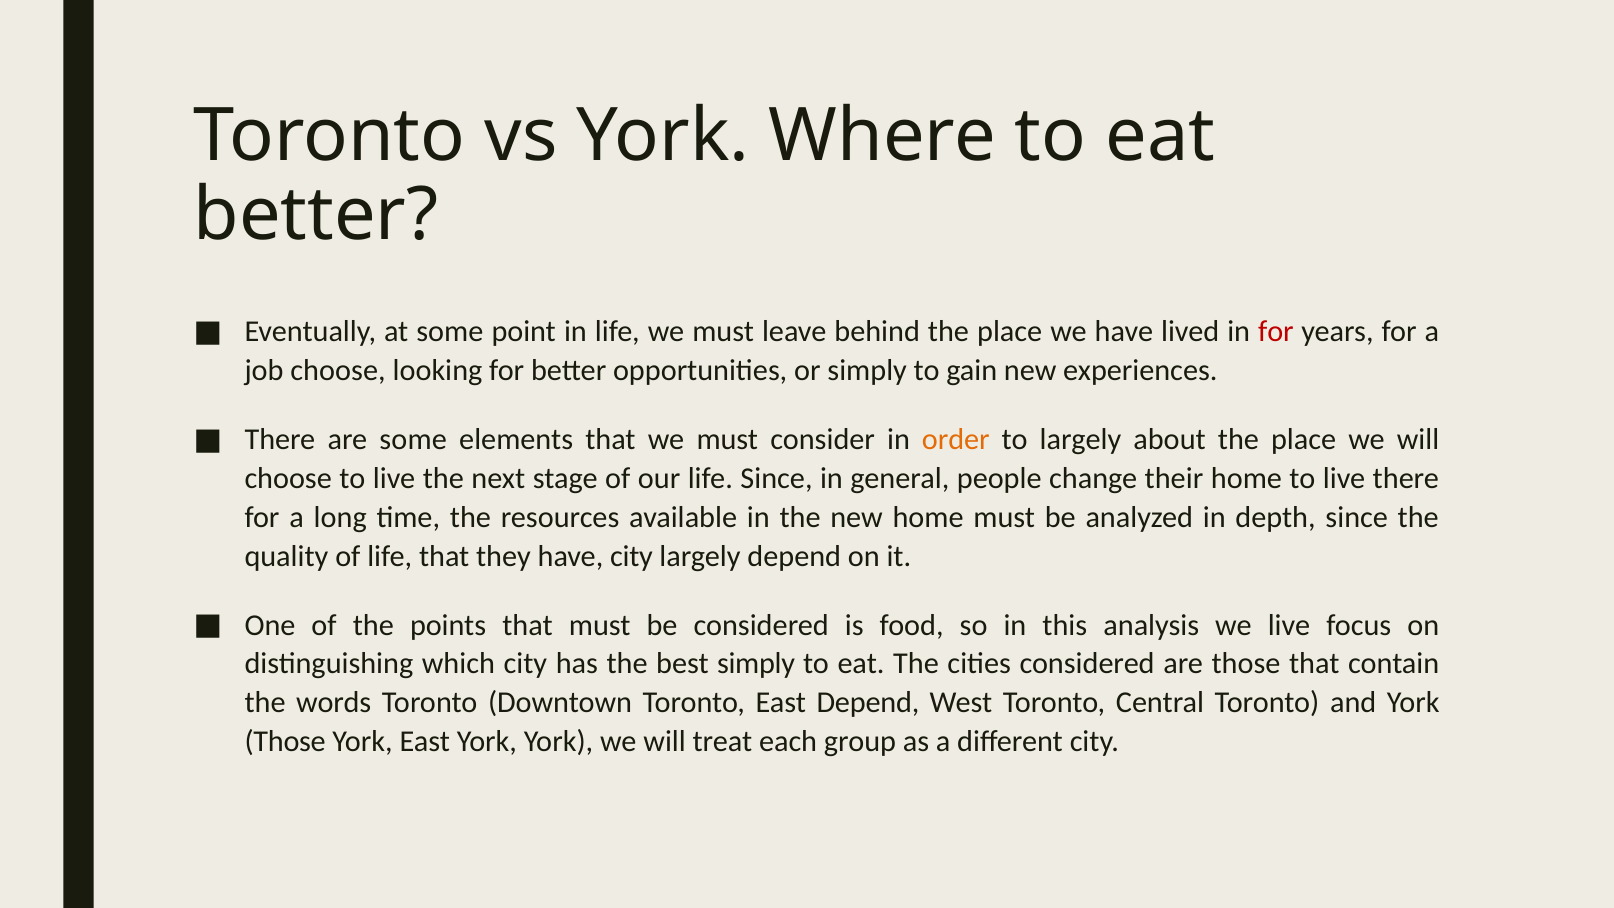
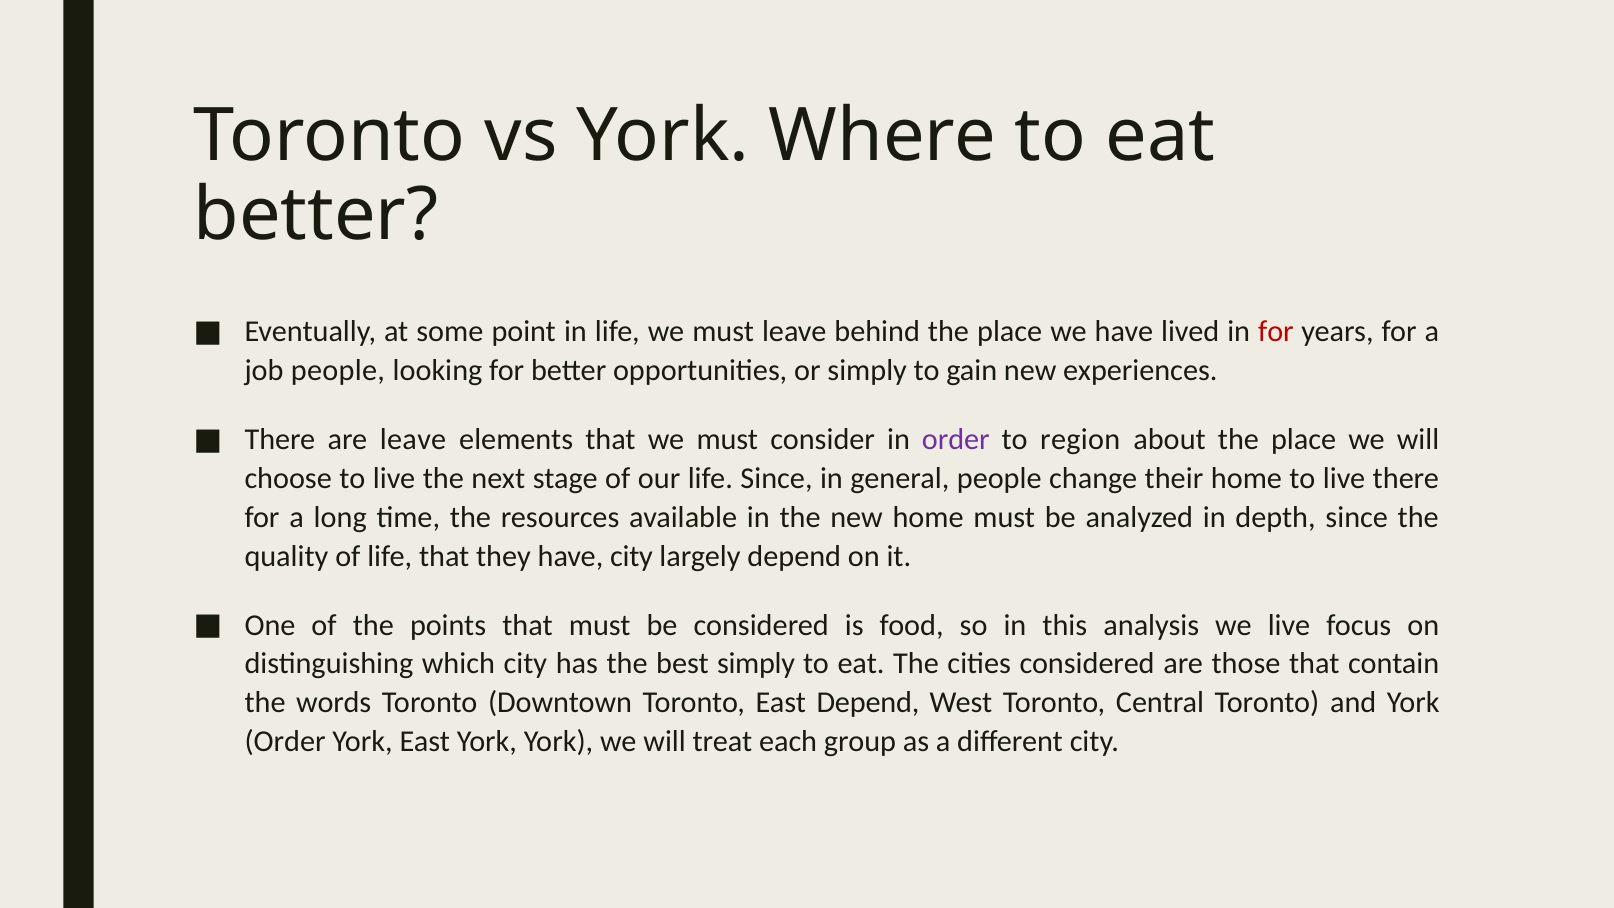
job choose: choose -> people
are some: some -> leave
order at (956, 439) colour: orange -> purple
to largely: largely -> region
Those at (285, 742): Those -> Order
